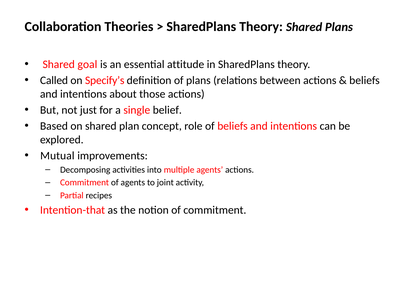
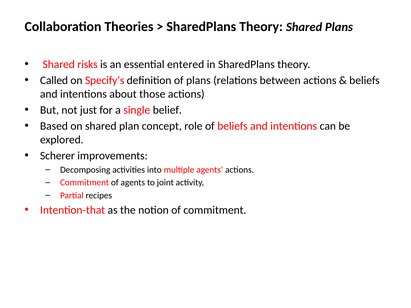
goal: goal -> risks
attitude: attitude -> entered
Mutual: Mutual -> Scherer
